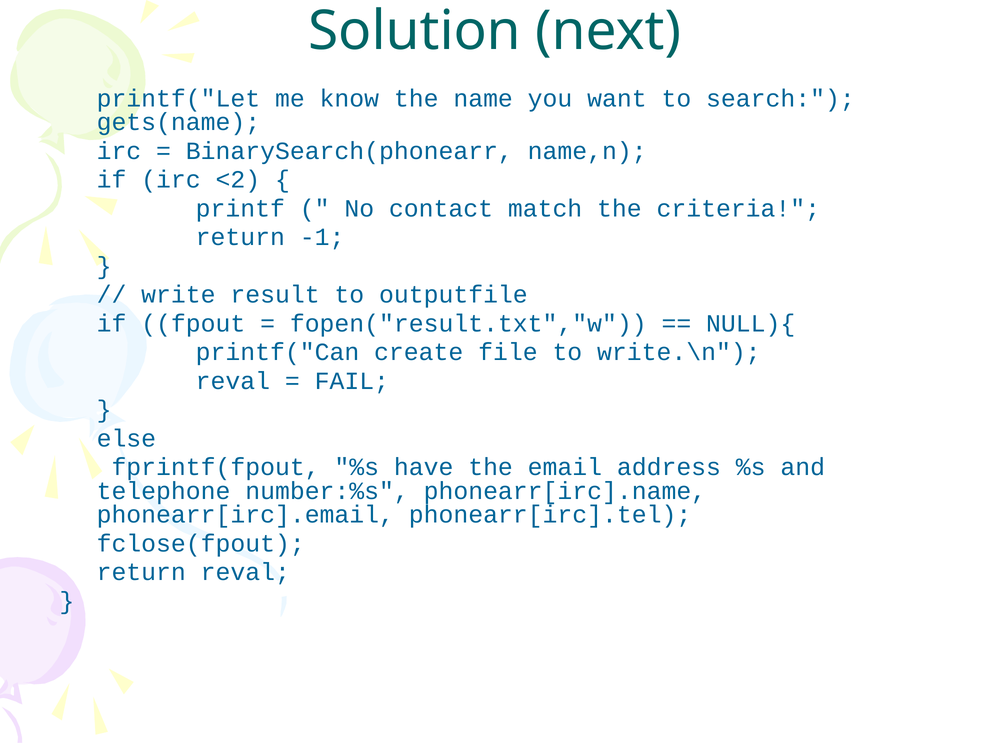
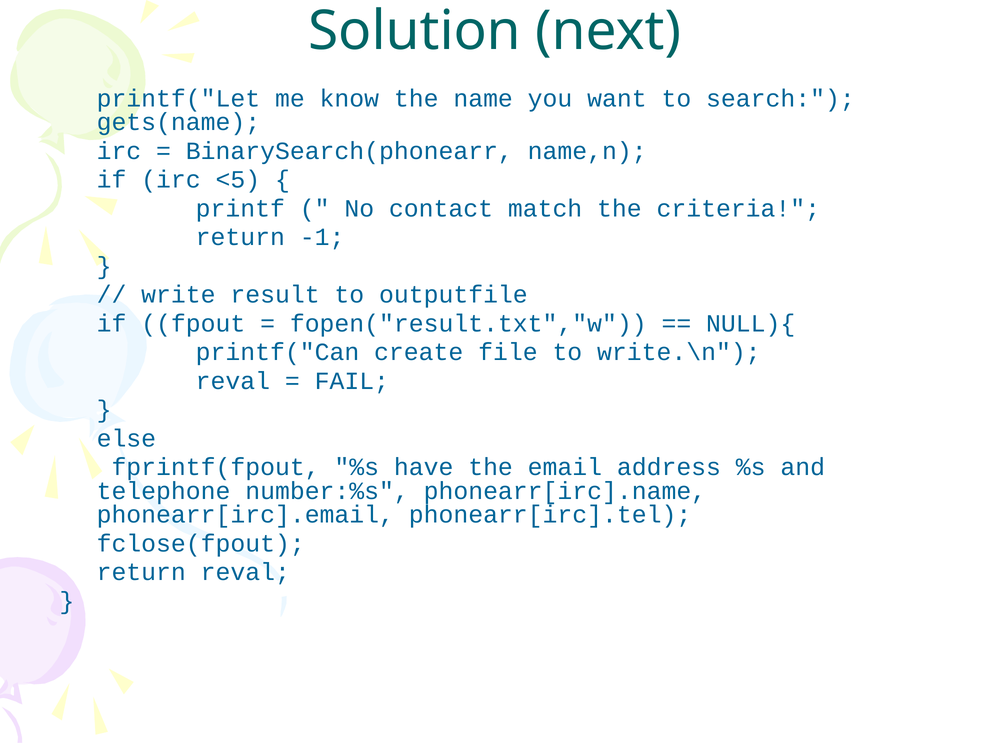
<2: <2 -> <5
